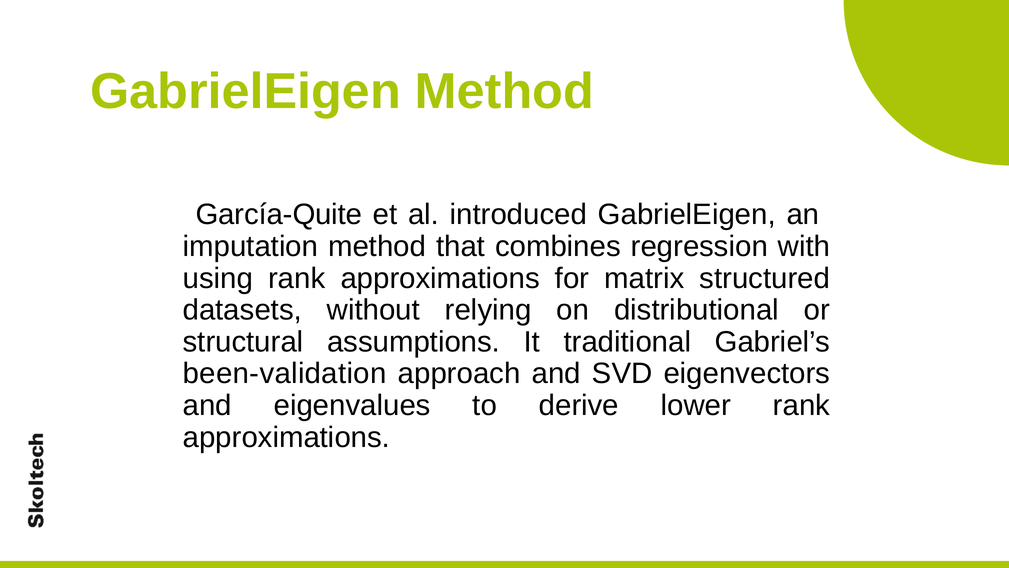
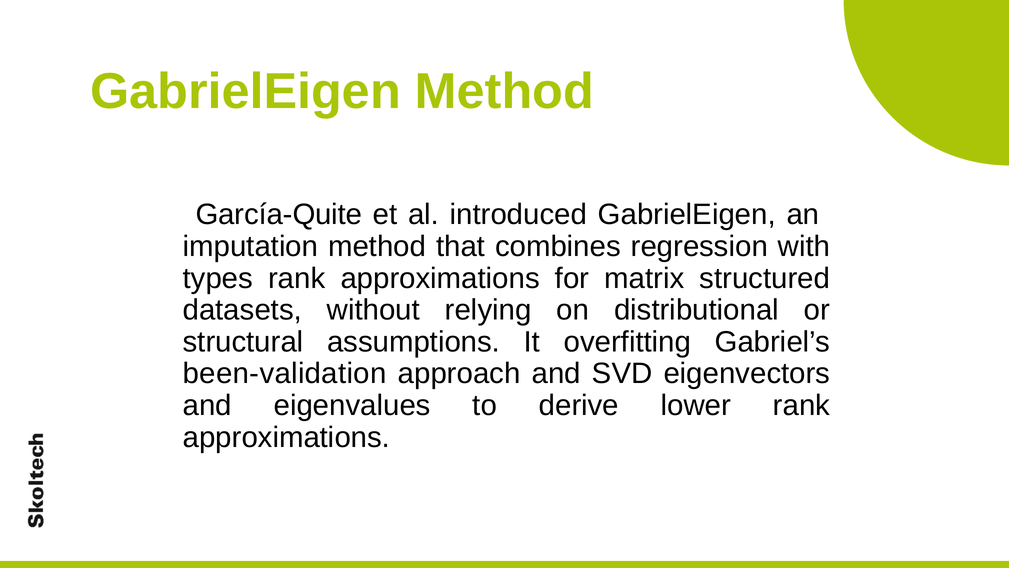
using: using -> types
traditional: traditional -> overfitting
